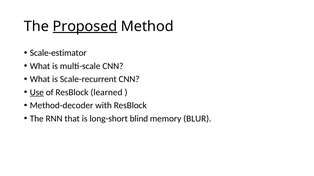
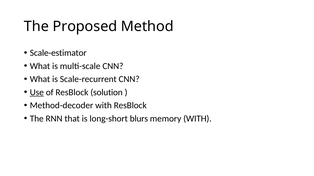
Proposed underline: present -> none
learned: learned -> solution
blind: blind -> blurs
memory BLUR: BLUR -> WITH
